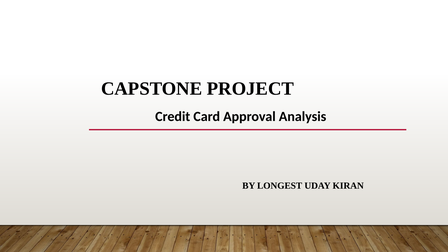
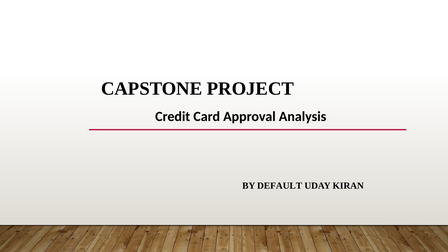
LONGEST: LONGEST -> DEFAULT
